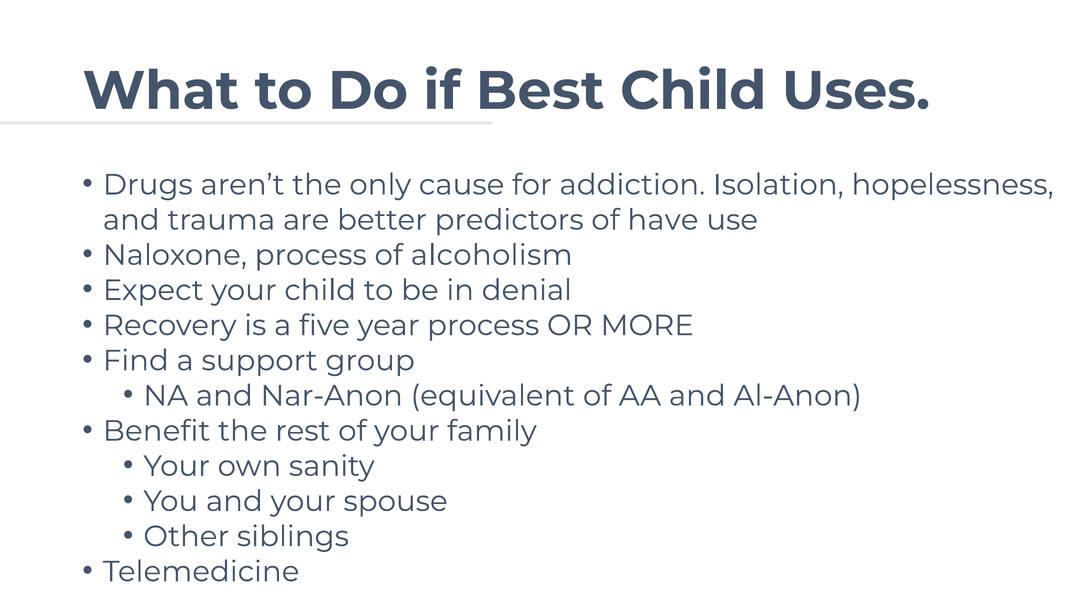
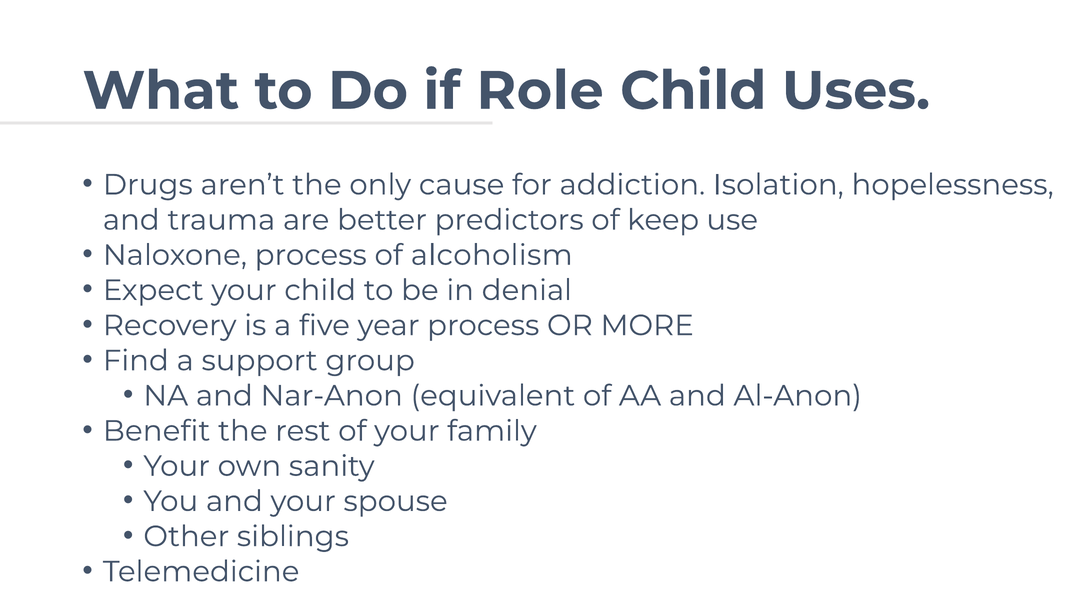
Best: Best -> Role
have: have -> keep
